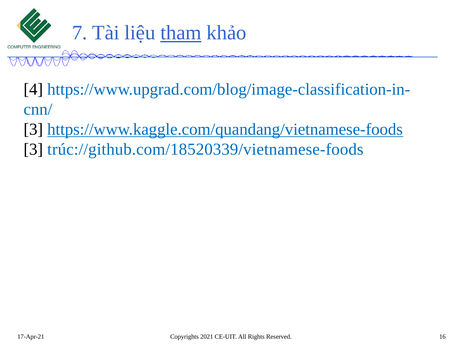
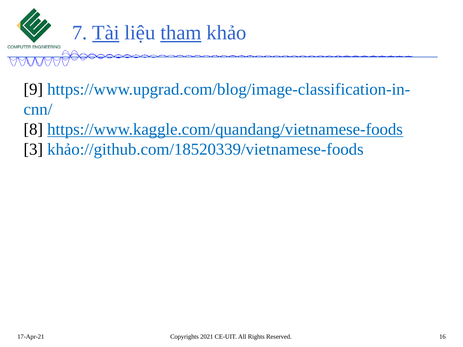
Tài underline: none -> present
4: 4 -> 9
3 at (33, 129): 3 -> 8
trúc://github.com/18520339/vietnamese-foods: trúc://github.com/18520339/vietnamese-foods -> khảo://github.com/18520339/vietnamese-foods
